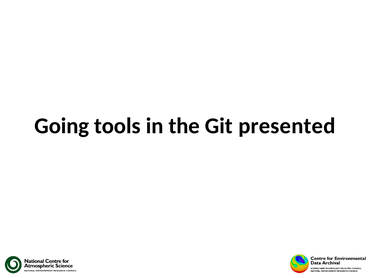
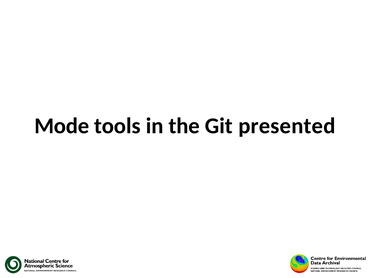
Going: Going -> Mode
